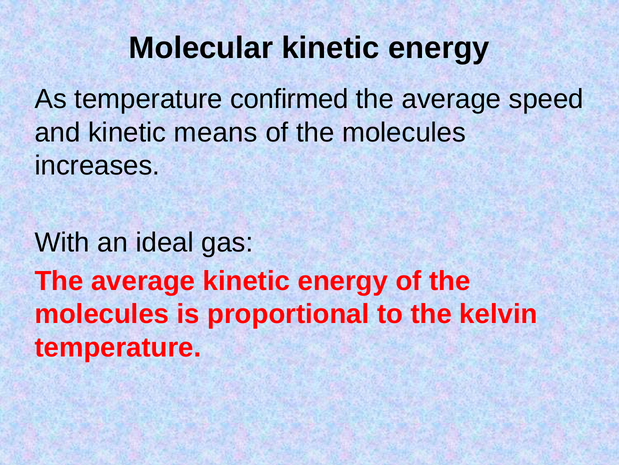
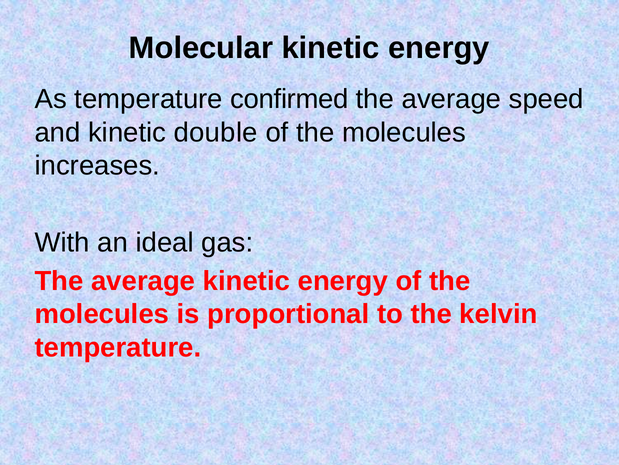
means: means -> double
